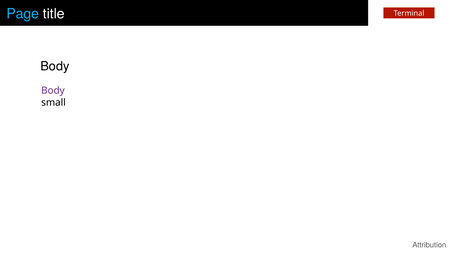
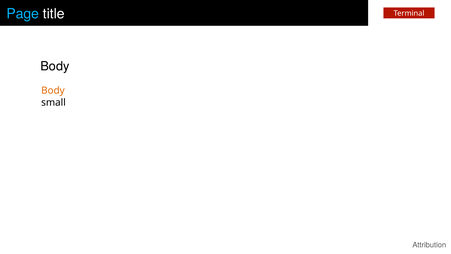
Body at (53, 91) colour: purple -> orange
